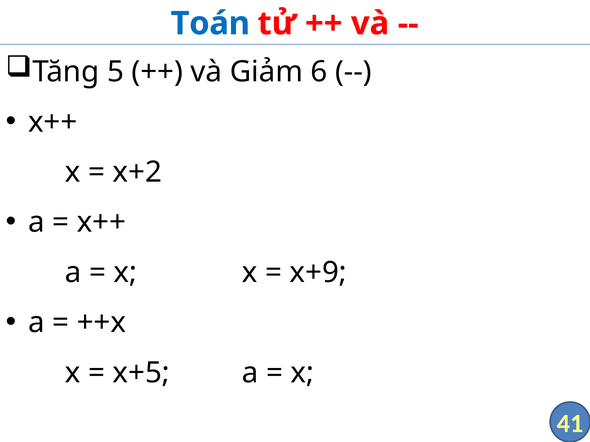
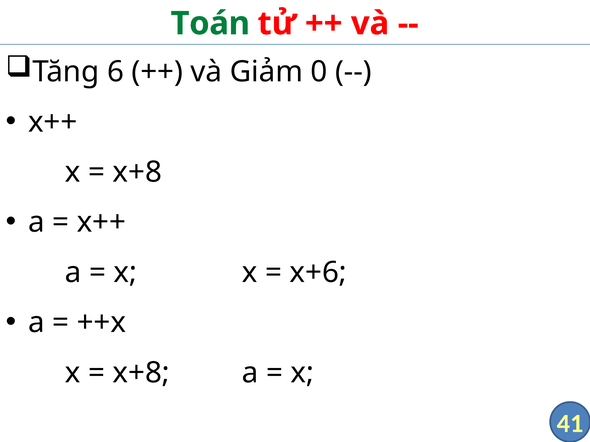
Toán colour: blue -> green
5: 5 -> 6
6: 6 -> 0
x+2 at (137, 172): x+2 -> x+8
x+9: x+9 -> x+6
x+5 at (141, 373): x+5 -> x+8
